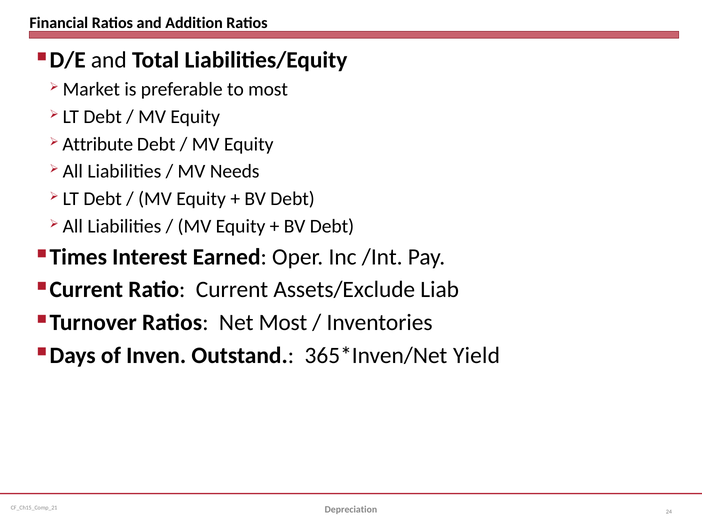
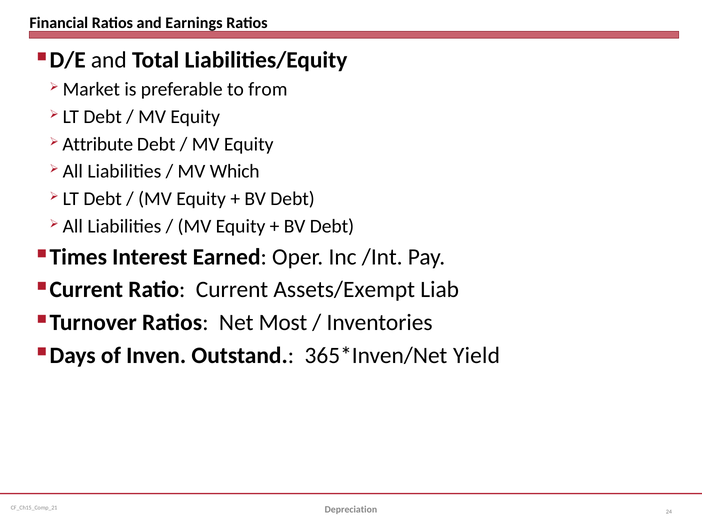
Addition: Addition -> Earnings
to most: most -> from
Needs: Needs -> Which
Assets/Exclude: Assets/Exclude -> Assets/Exempt
